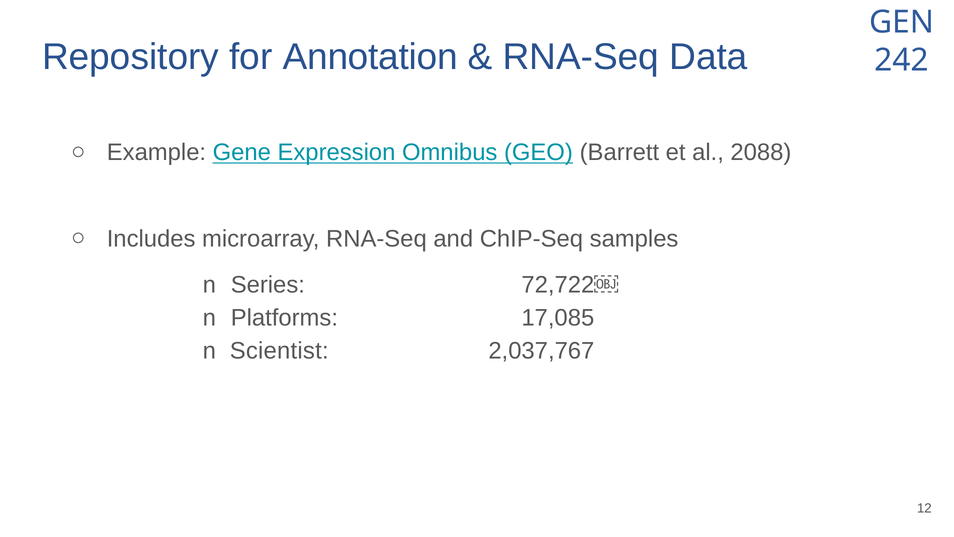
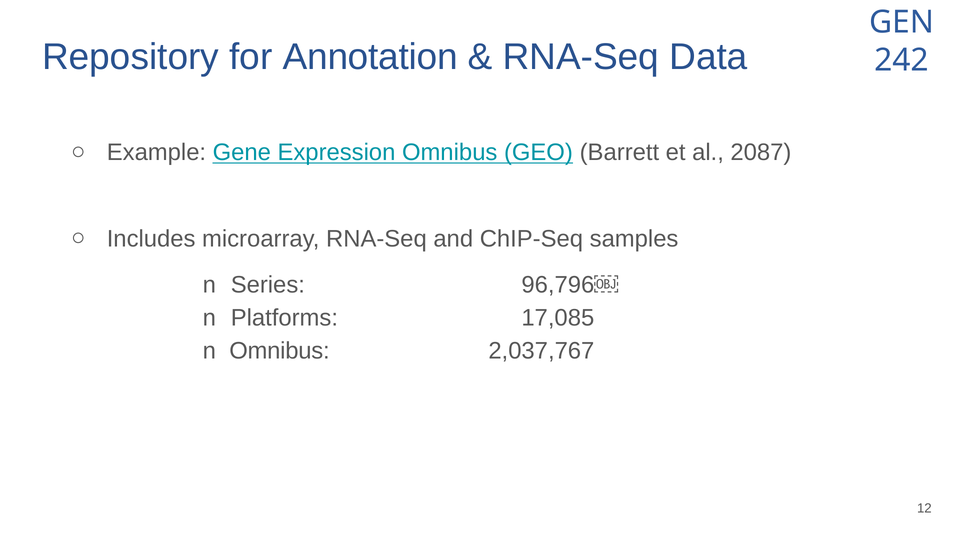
2088: 2088 -> 2087
72,722￼: 72,722￼ -> 96,796￼
n Scientist: Scientist -> Omnibus
